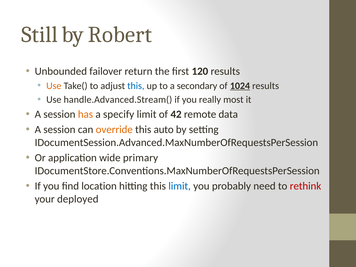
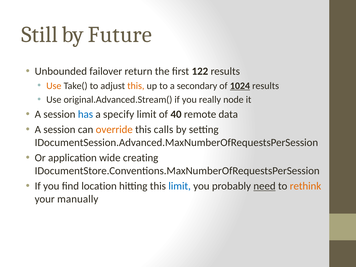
Robert: Robert -> Future
120: 120 -> 122
this at (136, 86) colour: blue -> orange
handle.Advanced.Stream(: handle.Advanced.Stream( -> original.Advanced.Stream(
most: most -> node
has colour: orange -> blue
42: 42 -> 40
auto: auto -> calls
primary: primary -> creating
need underline: none -> present
rethink colour: red -> orange
deployed: deployed -> manually
